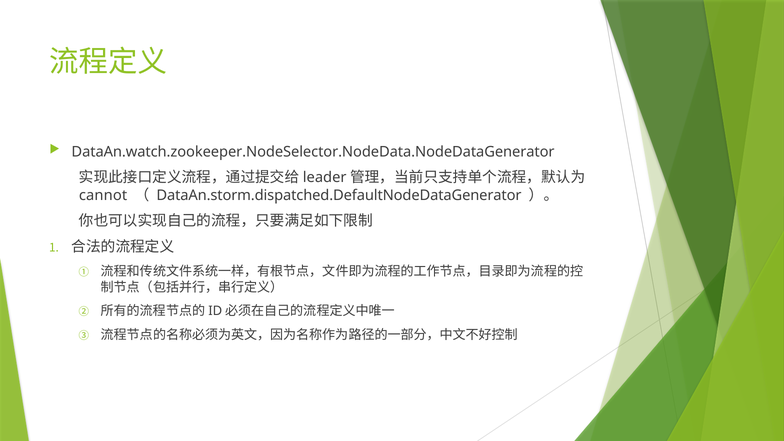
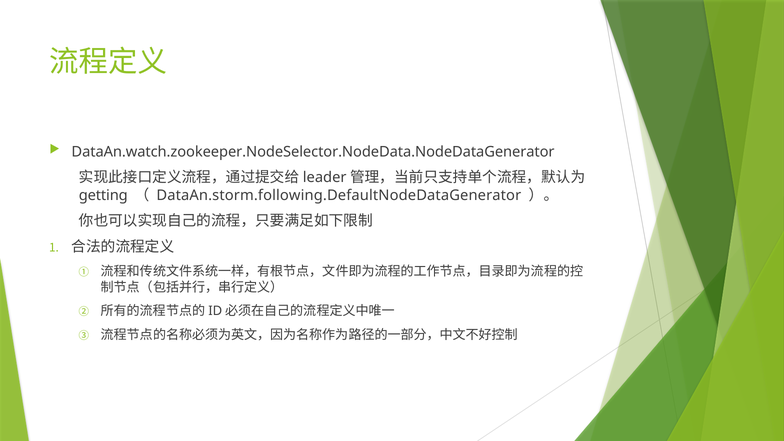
cannot: cannot -> getting
DataAn.storm.dispatched.DefaultNodeDataGenerator: DataAn.storm.dispatched.DefaultNodeDataGenerator -> DataAn.storm.following.DefaultNodeDataGenerator
